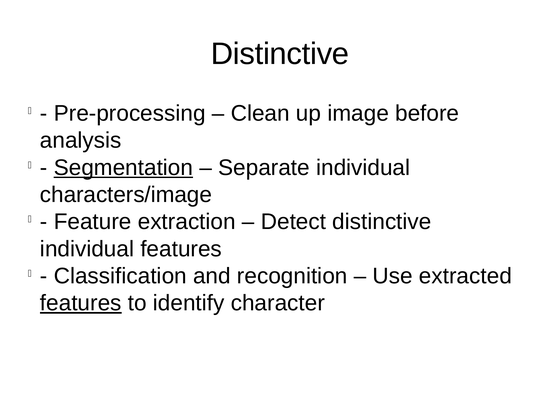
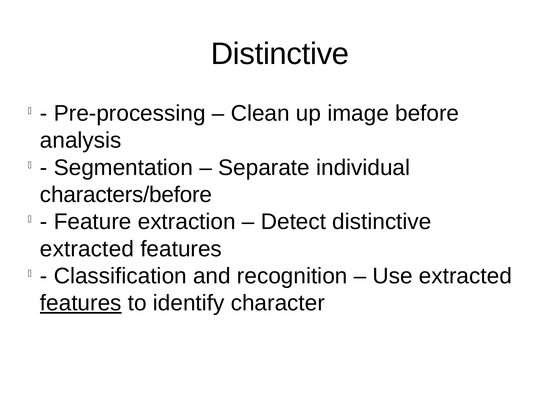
Segmentation underline: present -> none
characters/image: characters/image -> characters/before
individual at (87, 249): individual -> extracted
